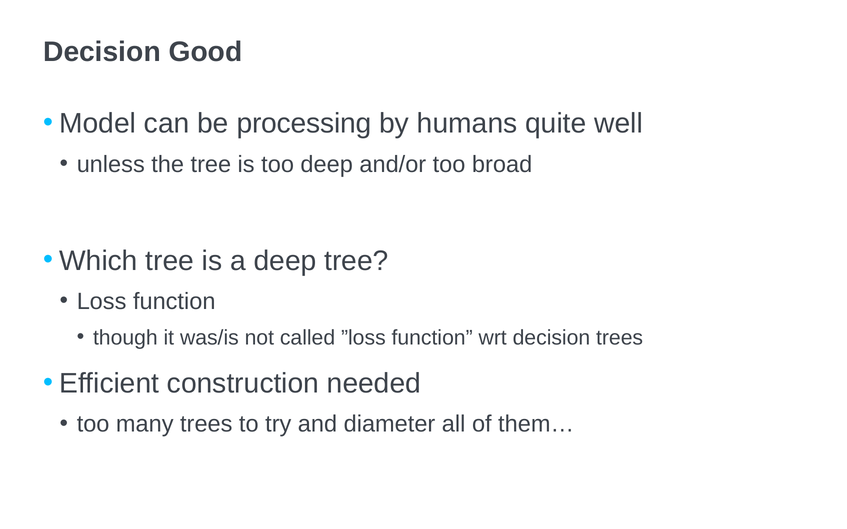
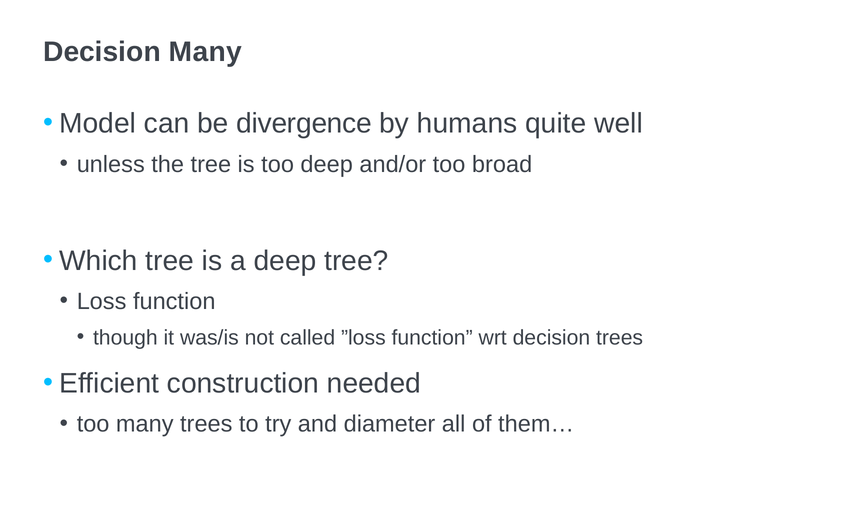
Decision Good: Good -> Many
processing: processing -> divergence
